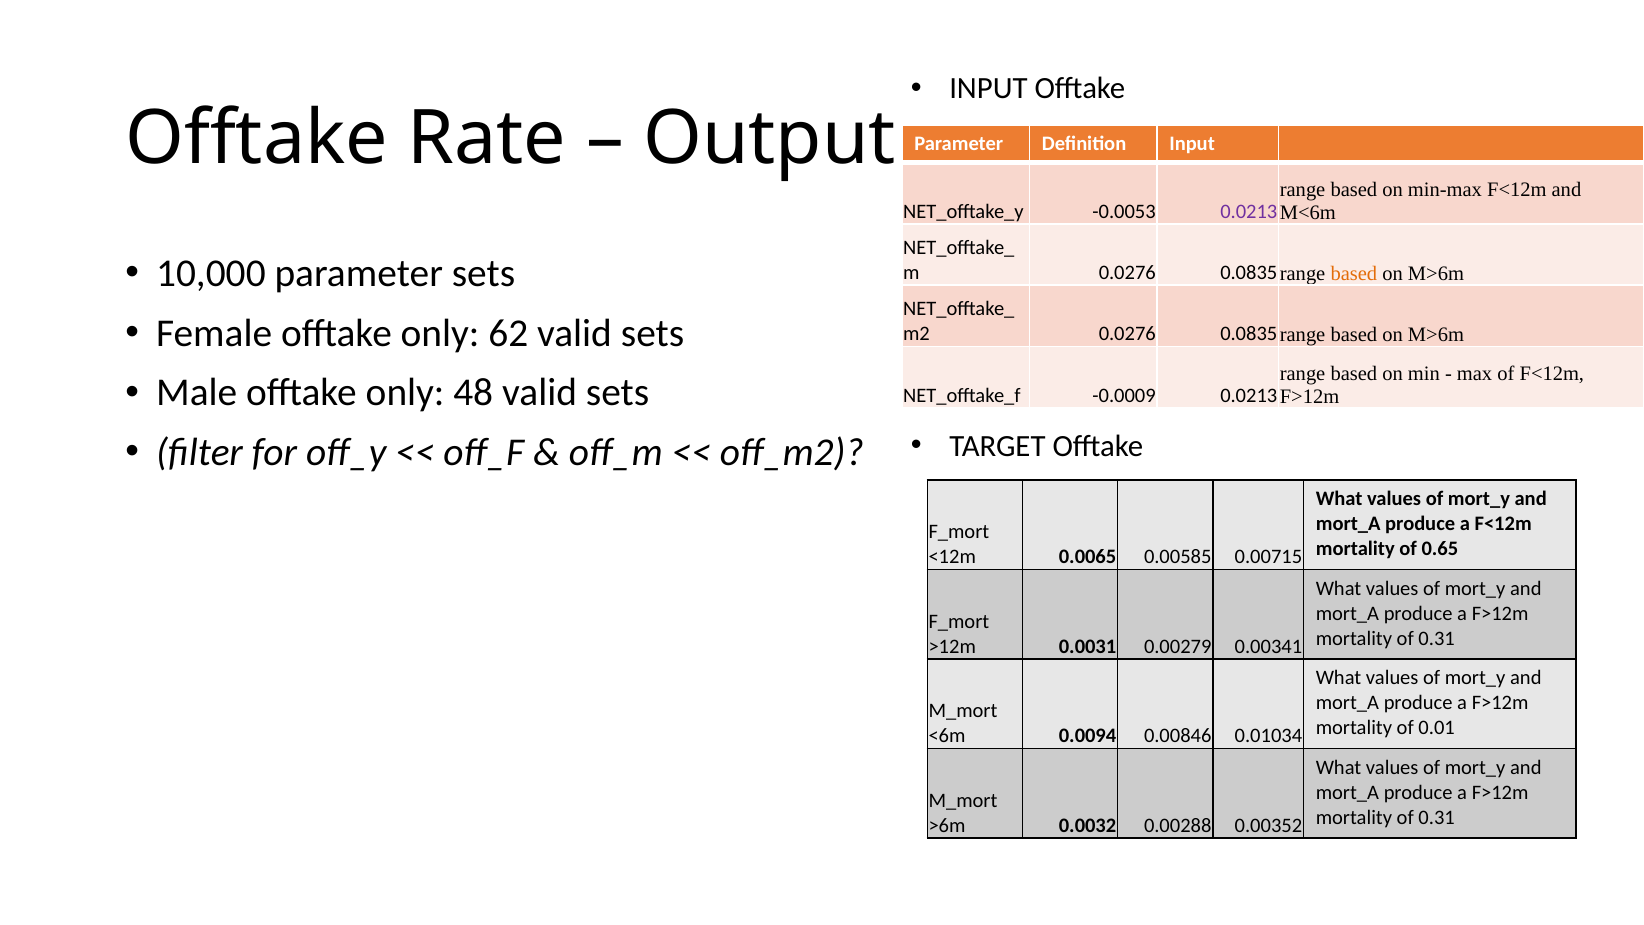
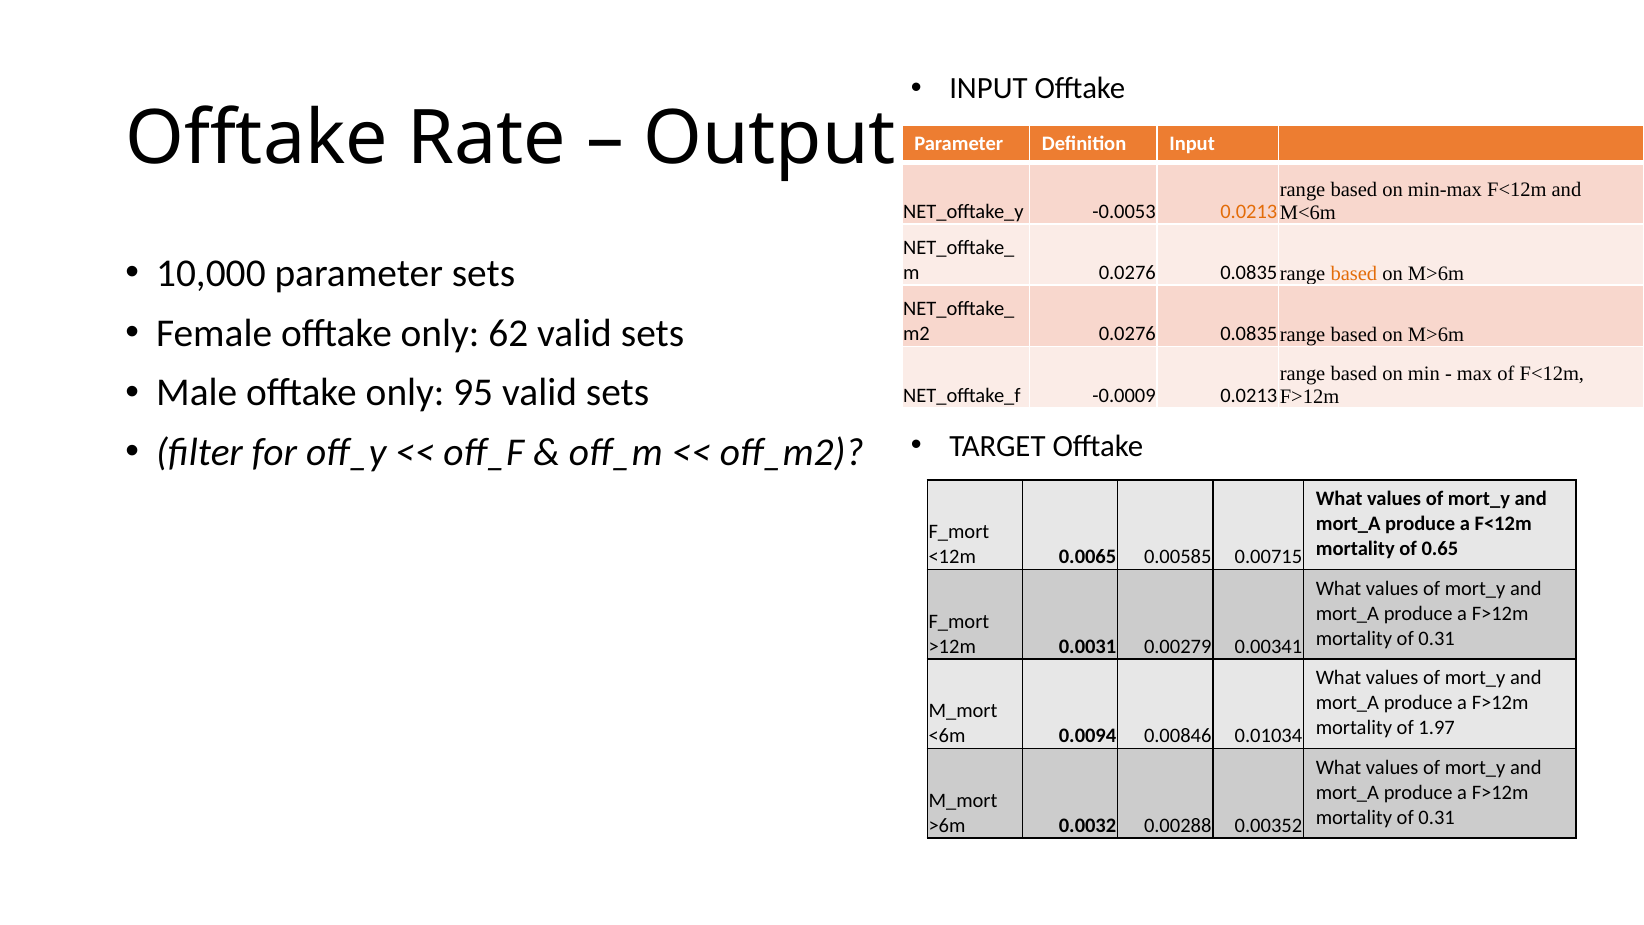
0.0213 at (1249, 212) colour: purple -> orange
48: 48 -> 95
0.01: 0.01 -> 1.97
